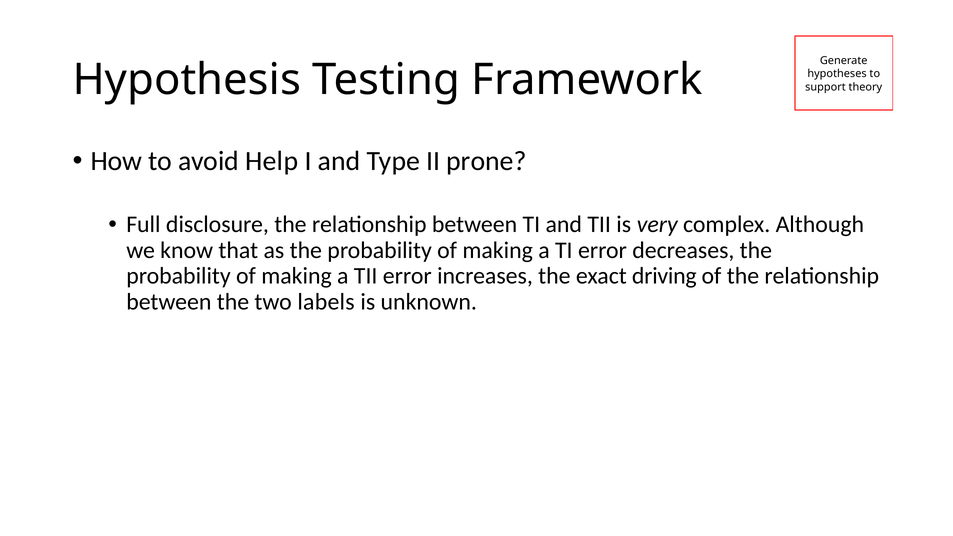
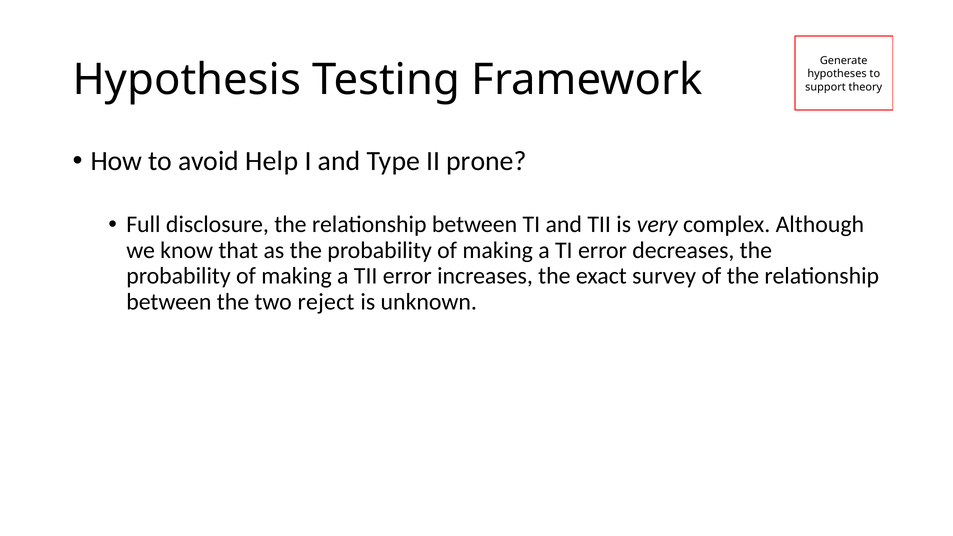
driving: driving -> survey
labels: labels -> reject
